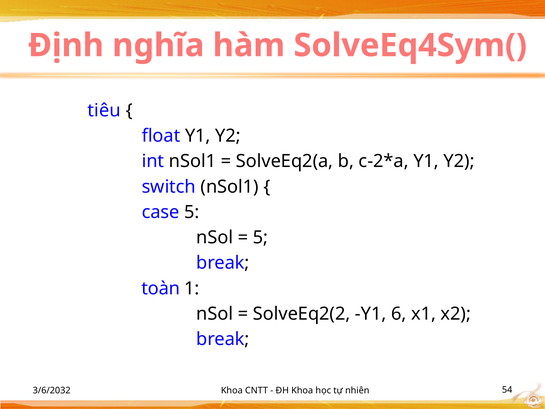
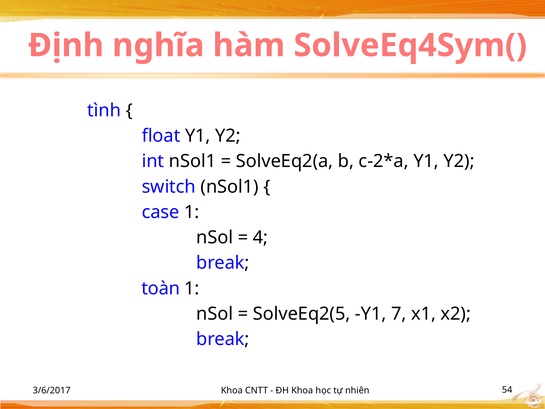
tiêu: tiêu -> tình
case 5: 5 -> 1
5 at (260, 237): 5 -> 4
SolveEq2(2: SolveEq2(2 -> SolveEq2(5
6: 6 -> 7
3/6/2032: 3/6/2032 -> 3/6/2017
